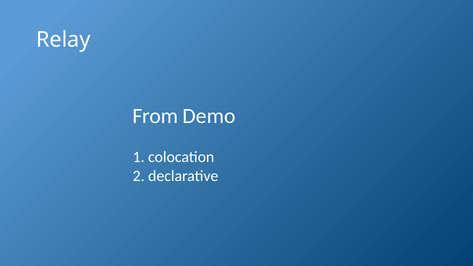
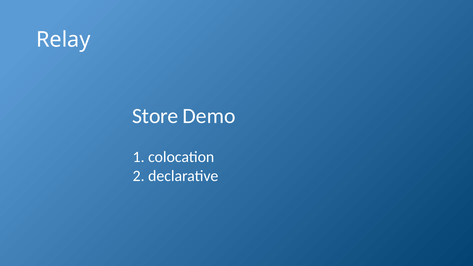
From: From -> Store
